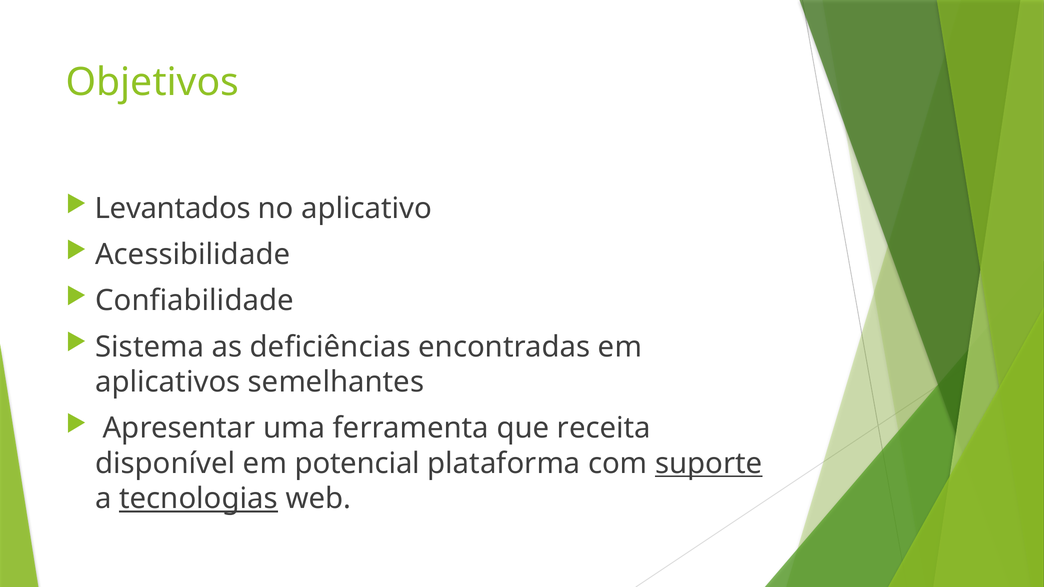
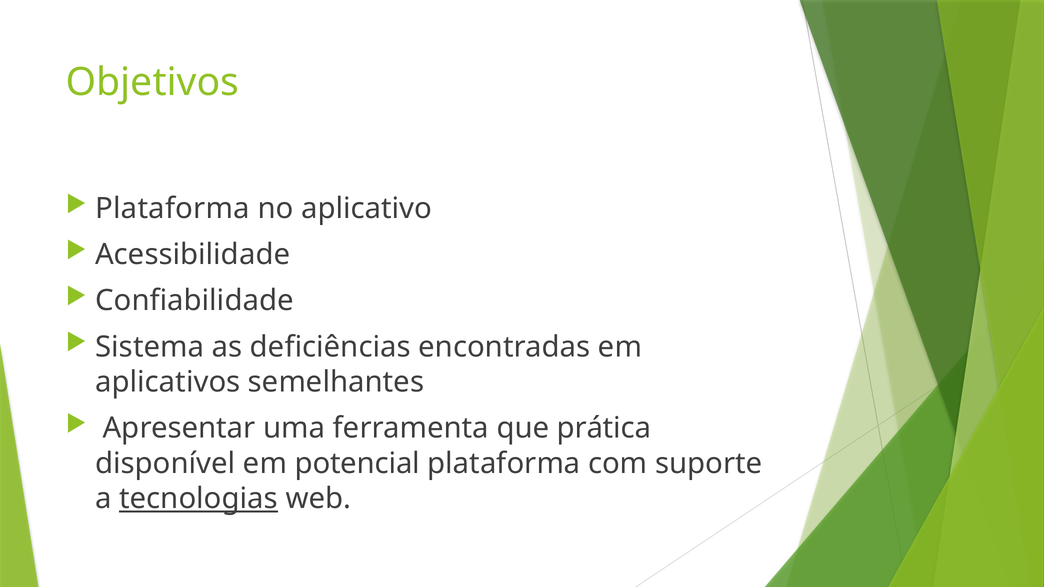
Levantados at (173, 209): Levantados -> Plataforma
receita: receita -> prática
suporte underline: present -> none
